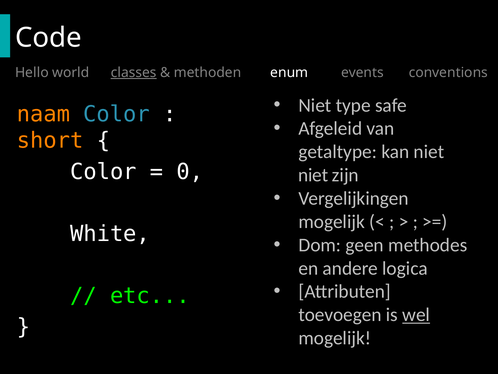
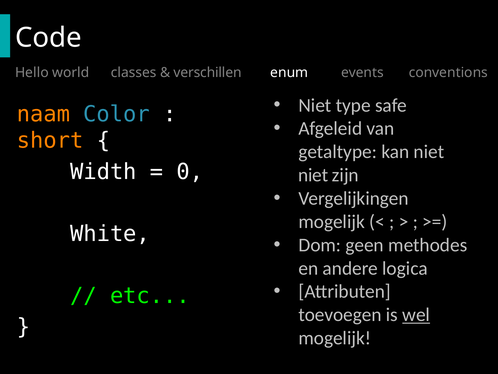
classes underline: present -> none
methoden: methoden -> verschillen
Color at (103, 171): Color -> Width
